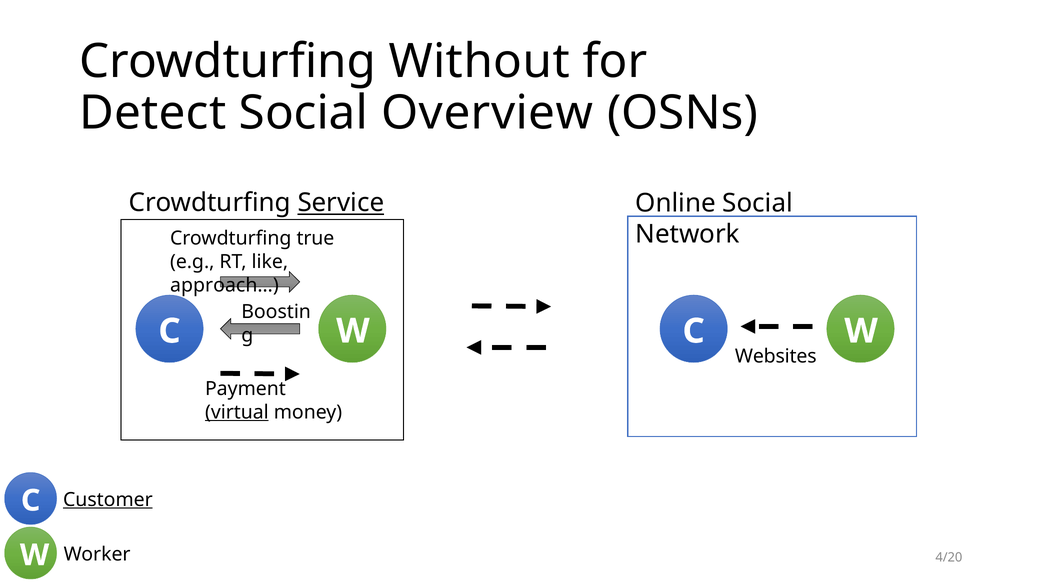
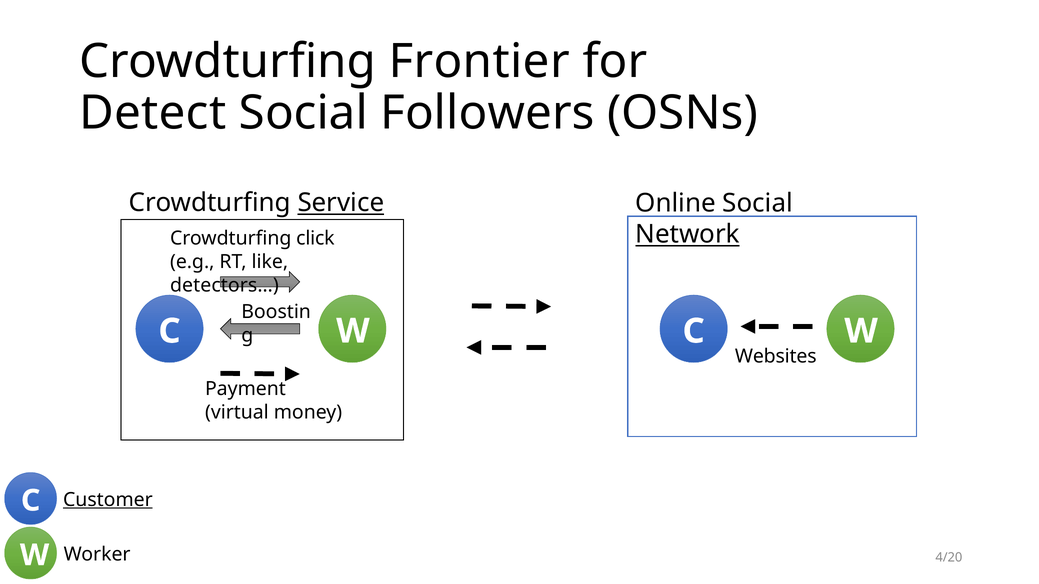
Without: Without -> Frontier
Overview: Overview -> Followers
Network underline: none -> present
true: true -> click
approach…: approach… -> detectors…
virtual underline: present -> none
